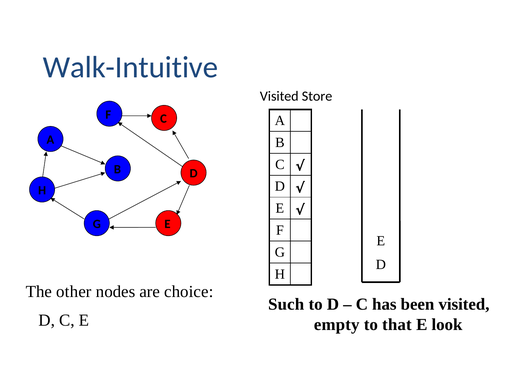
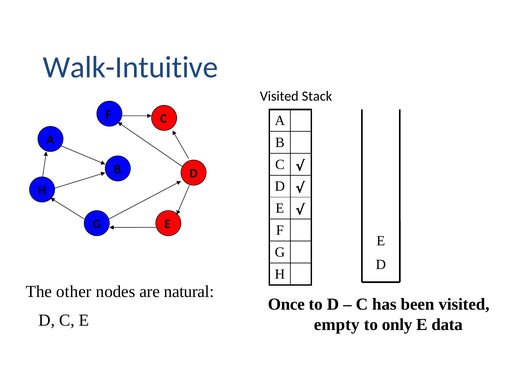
Store: Store -> Stack
choice: choice -> natural
Such: Such -> Once
that: that -> only
look: look -> data
